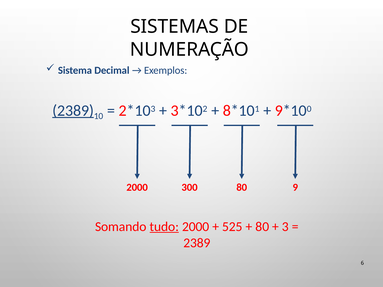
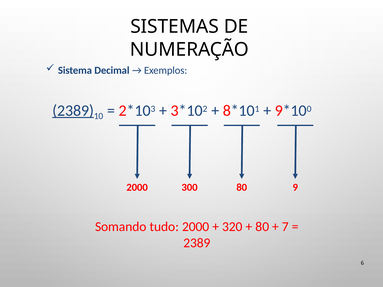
tudo underline: present -> none
525: 525 -> 320
3: 3 -> 7
